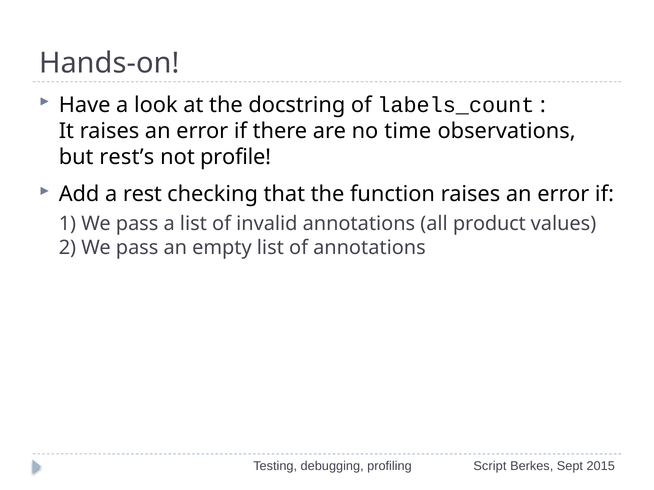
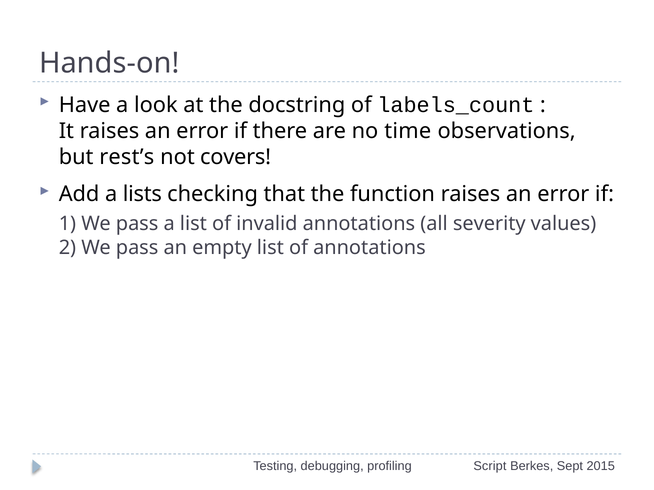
profile: profile -> covers
rest: rest -> lists
product: product -> severity
